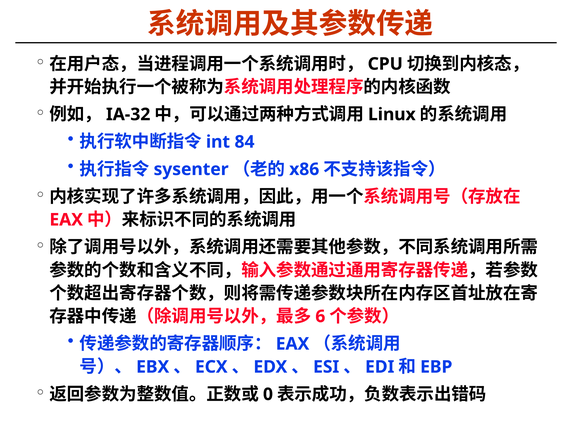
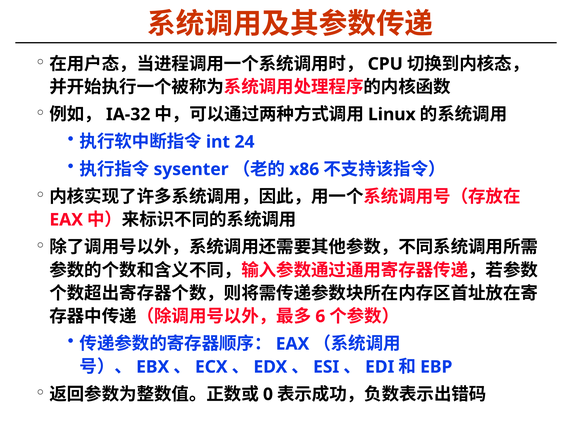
84: 84 -> 24
